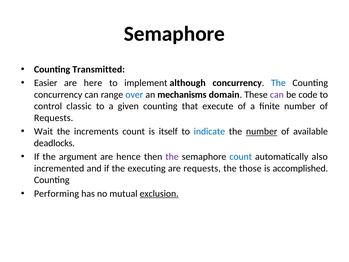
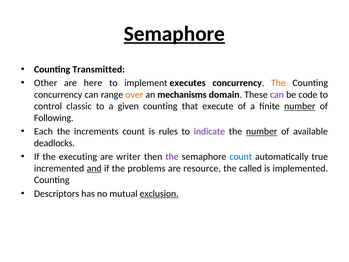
Semaphore at (174, 34) underline: none -> present
Easier: Easier -> Other
although: although -> executes
The at (278, 83) colour: blue -> orange
over colour: blue -> orange
number at (300, 106) underline: none -> present
Requests at (54, 118): Requests -> Following
Wait: Wait -> Each
itself: itself -> rules
indicate colour: blue -> purple
argument: argument -> executing
hence: hence -> writer
also: also -> true
and underline: none -> present
executing: executing -> problems
are requests: requests -> resource
those: those -> called
accomplished: accomplished -> implemented
Performing: Performing -> Descriptors
